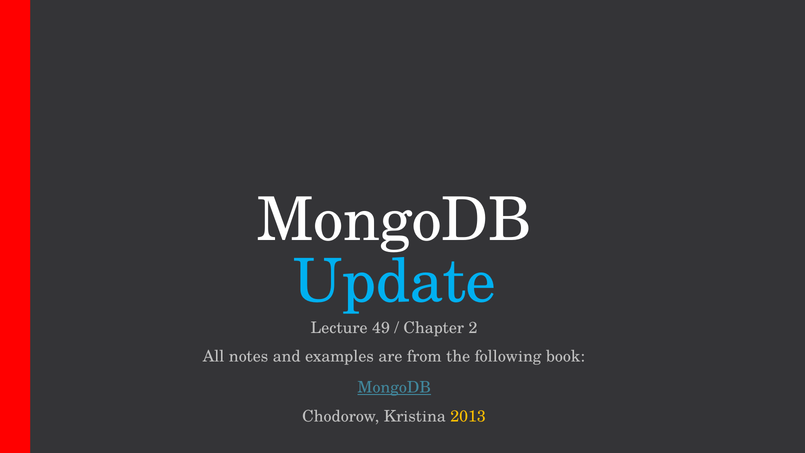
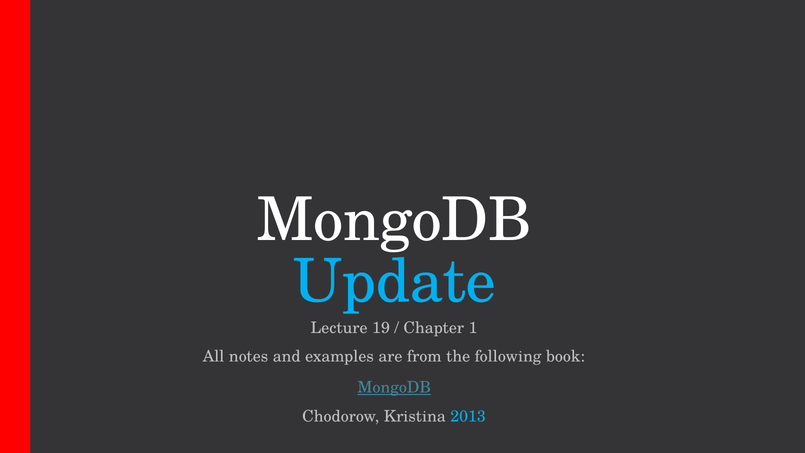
49: 49 -> 19
2: 2 -> 1
2013 colour: yellow -> light blue
